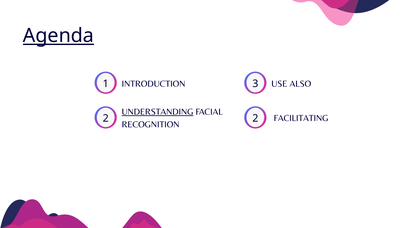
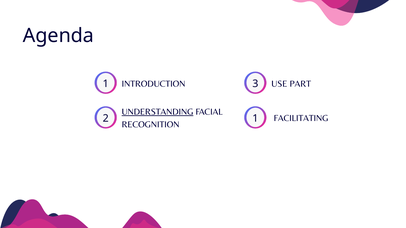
Agenda underline: present -> none
ALSO: ALSO -> PART
2 2: 2 -> 1
